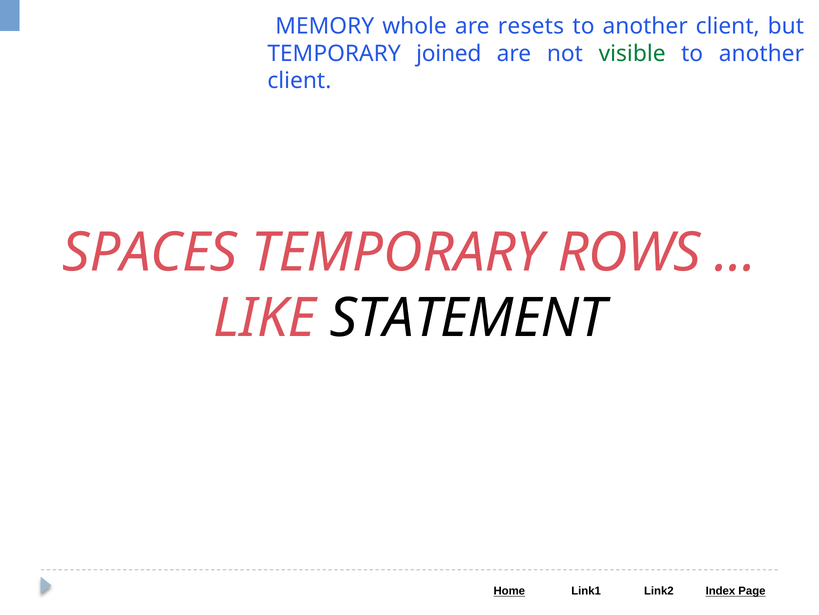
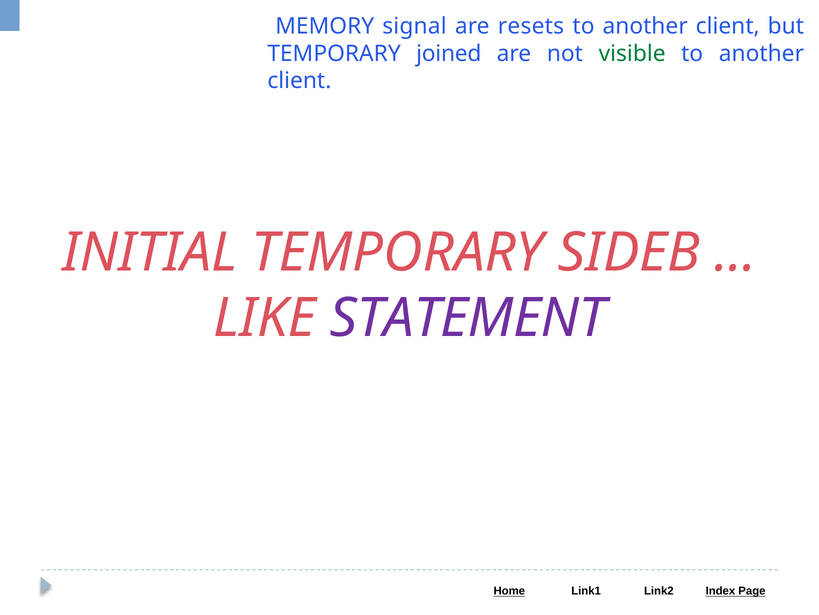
whole: whole -> signal
SPACES: SPACES -> INITIAL
ROWS: ROWS -> SIDEB
STATEMENT colour: black -> purple
